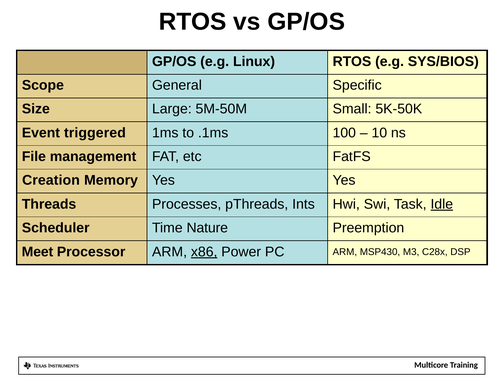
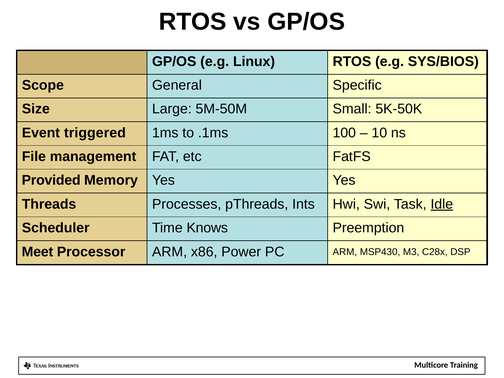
Creation: Creation -> Provided
Nature: Nature -> Knows
x86 underline: present -> none
